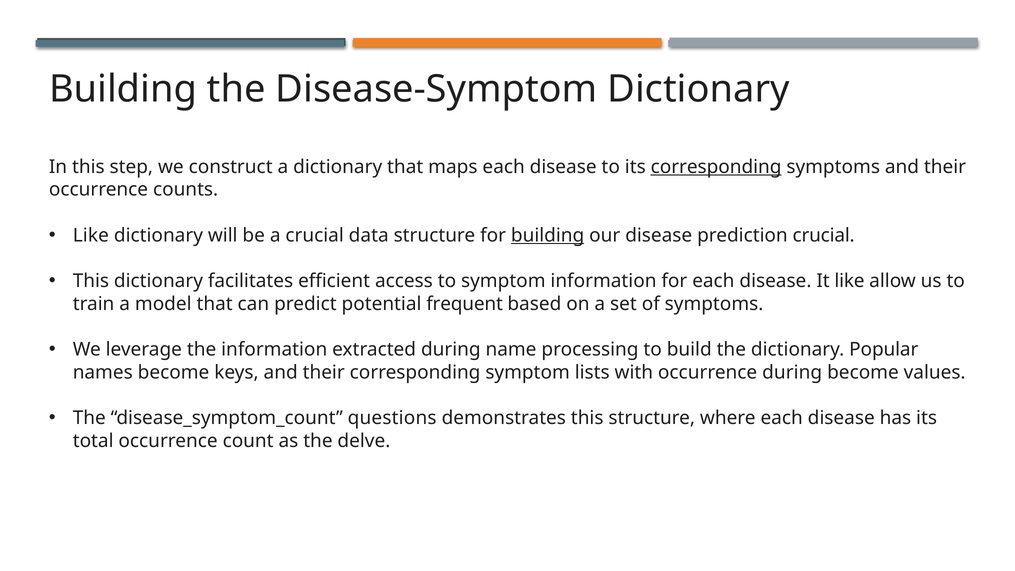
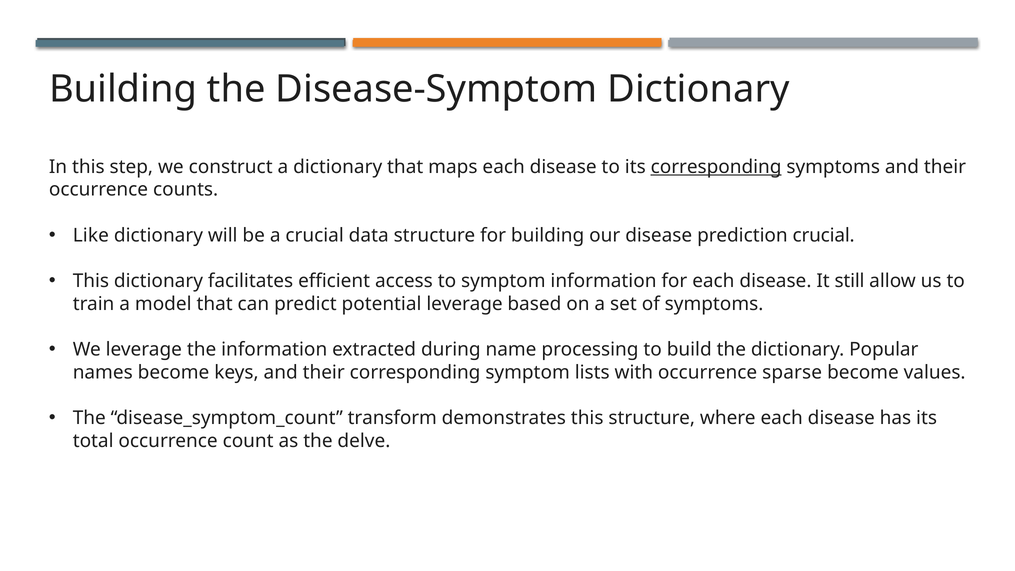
building at (548, 235) underline: present -> none
It like: like -> still
potential frequent: frequent -> leverage
occurrence during: during -> sparse
questions: questions -> transform
